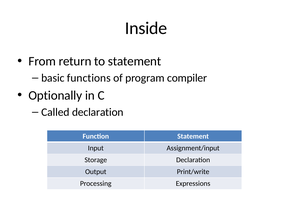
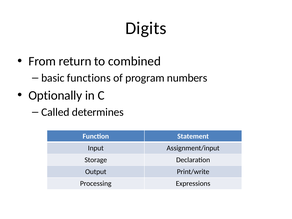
Inside: Inside -> Digits
to statement: statement -> combined
compiler: compiler -> numbers
Called declaration: declaration -> determines
